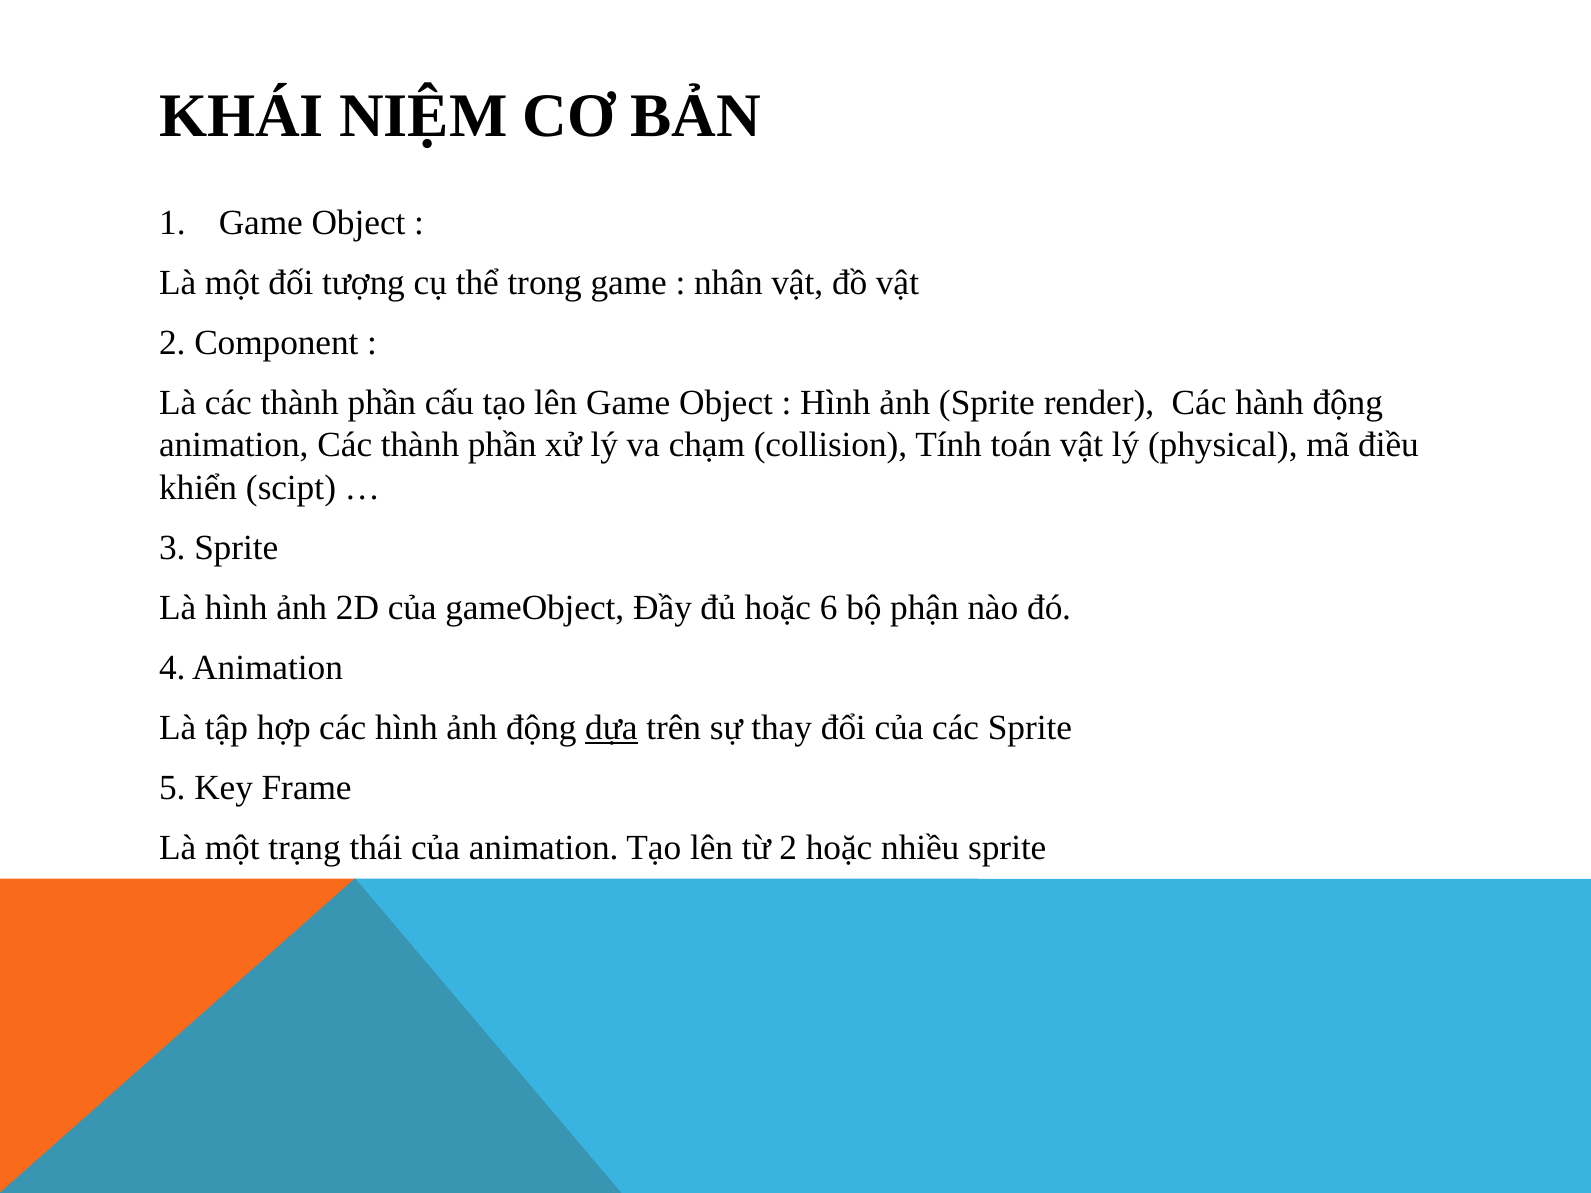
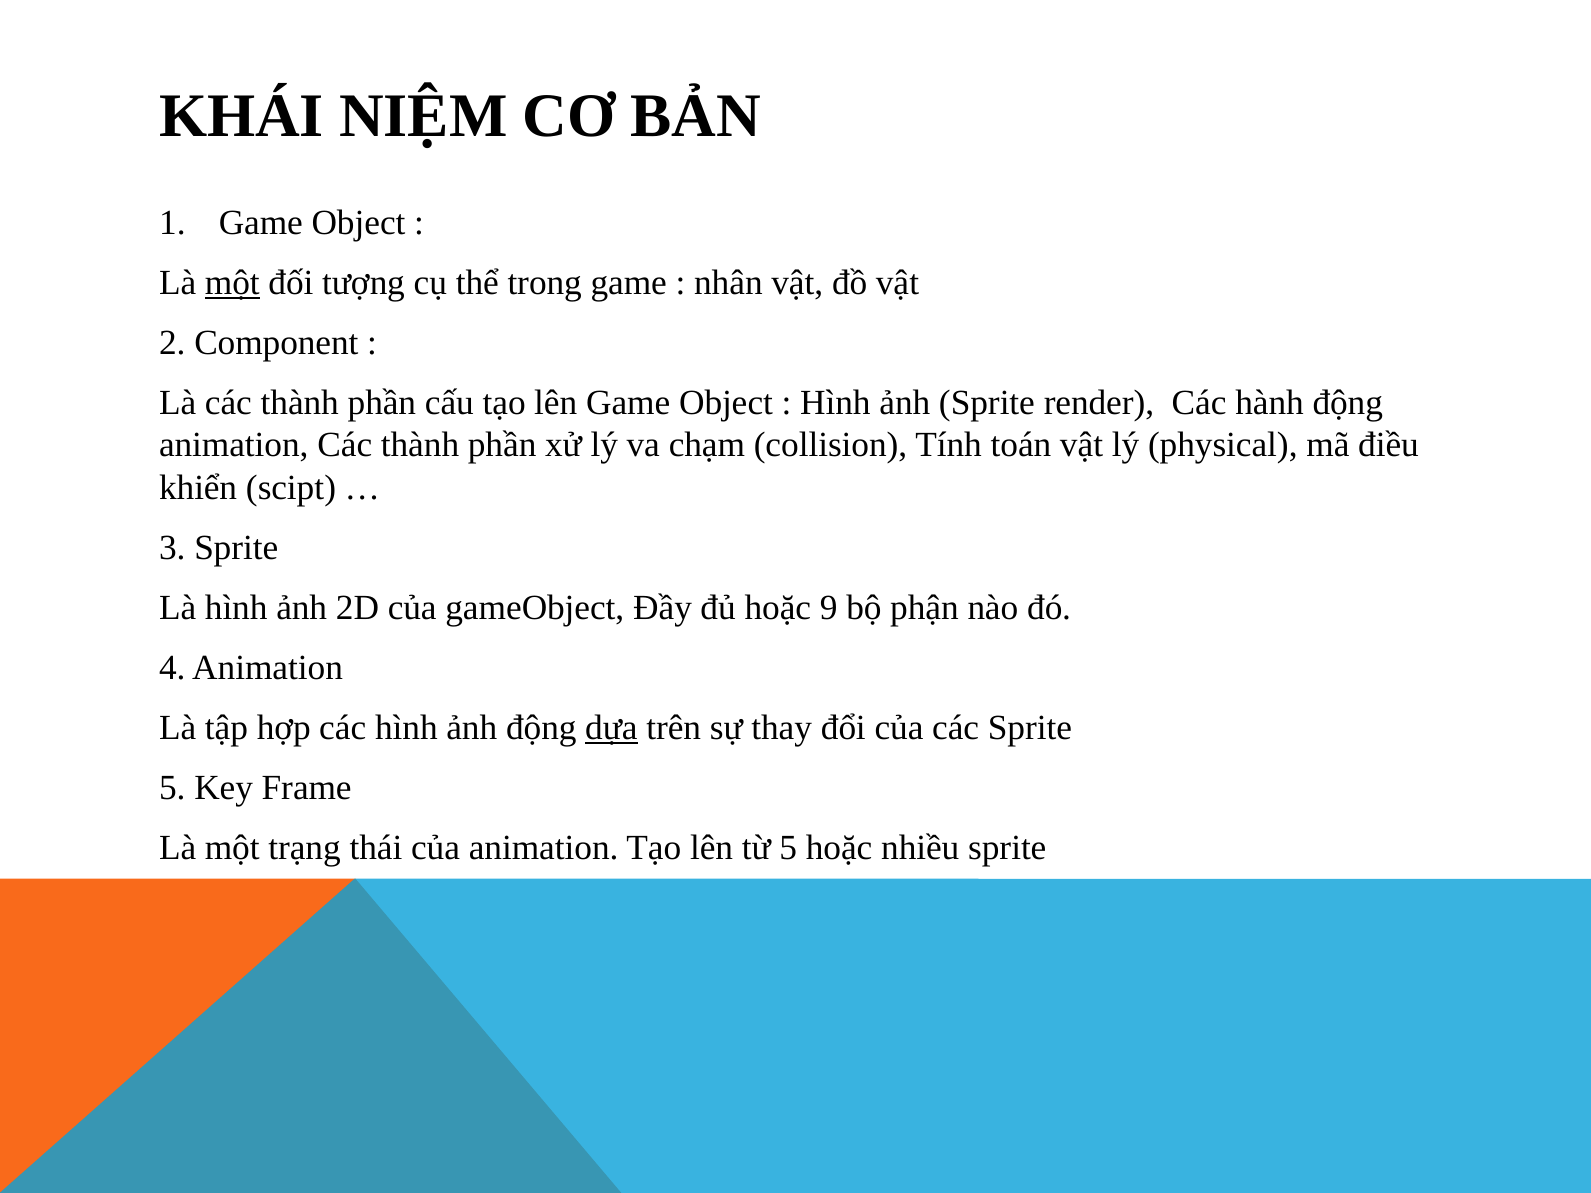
một at (232, 283) underline: none -> present
6: 6 -> 9
từ 2: 2 -> 5
